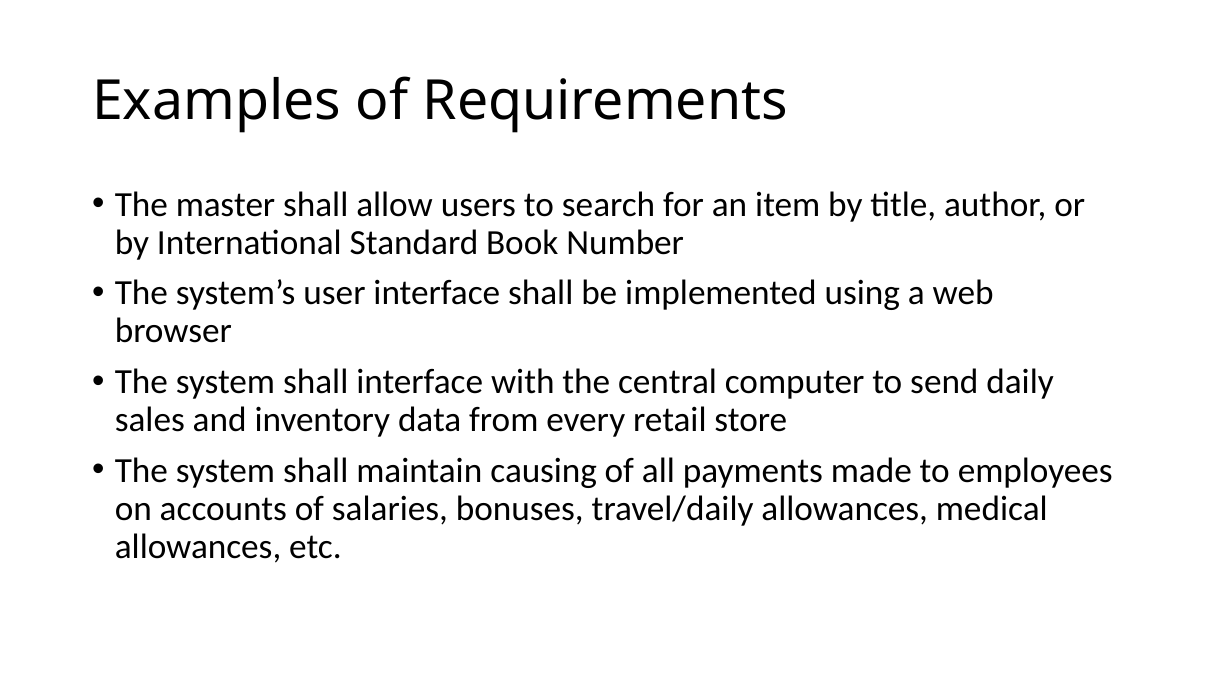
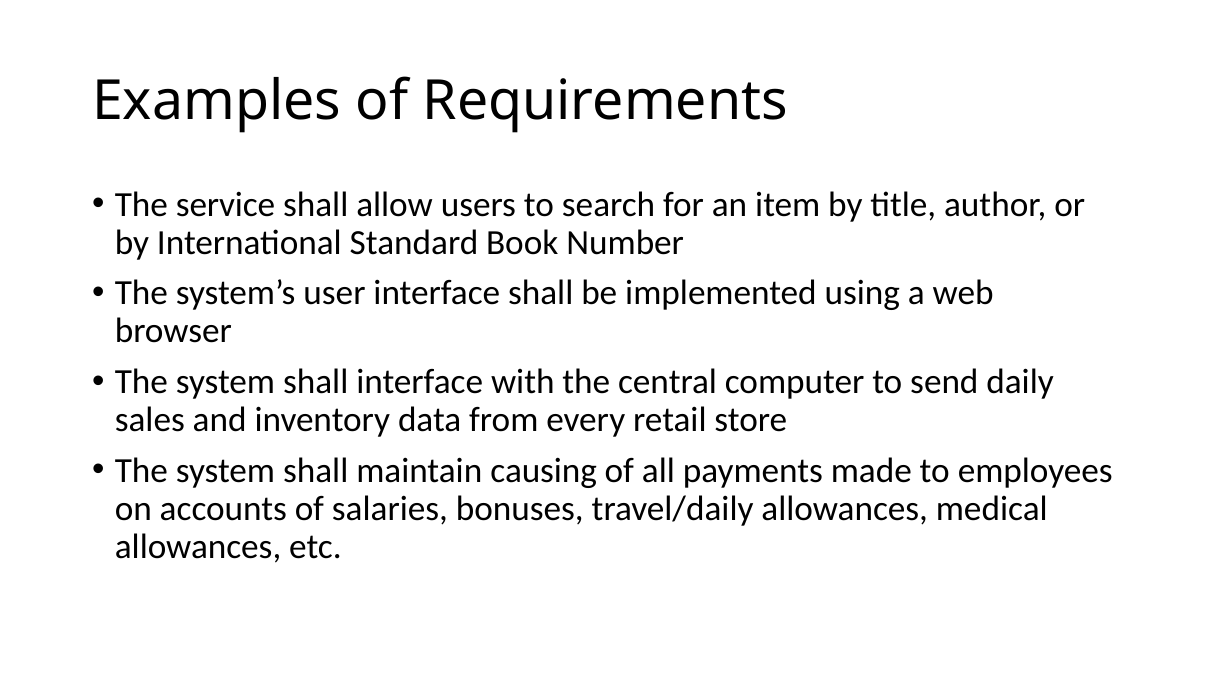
master: master -> service
